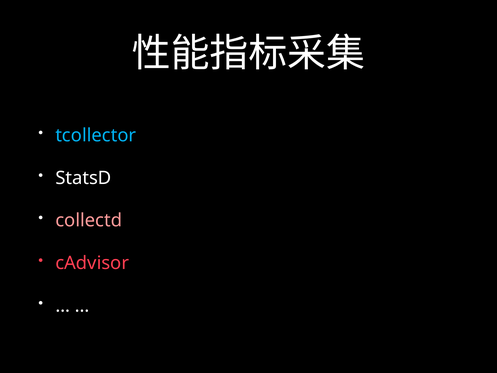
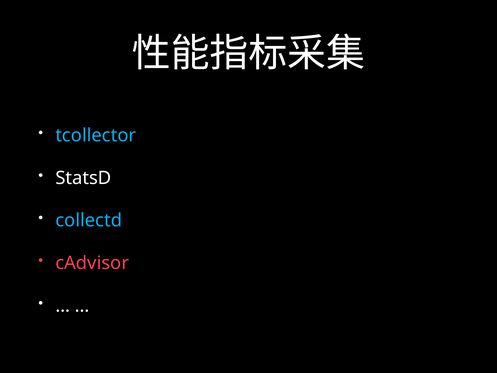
collectd colour: pink -> light blue
